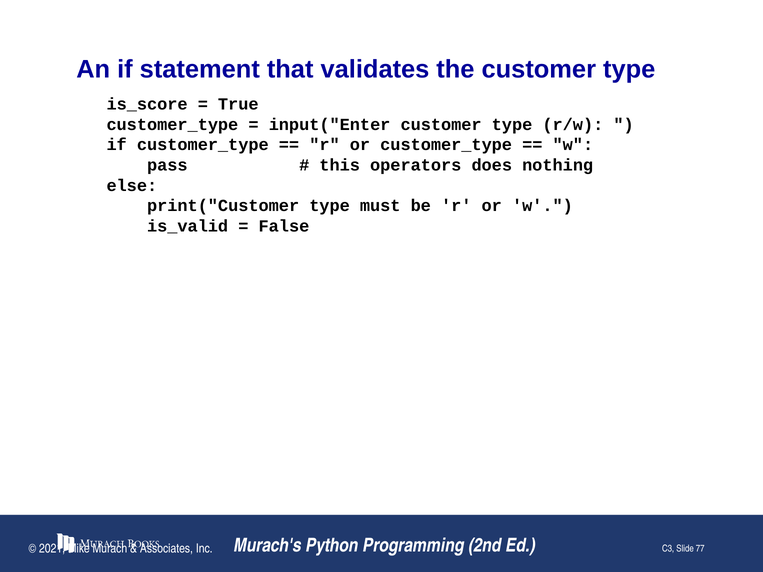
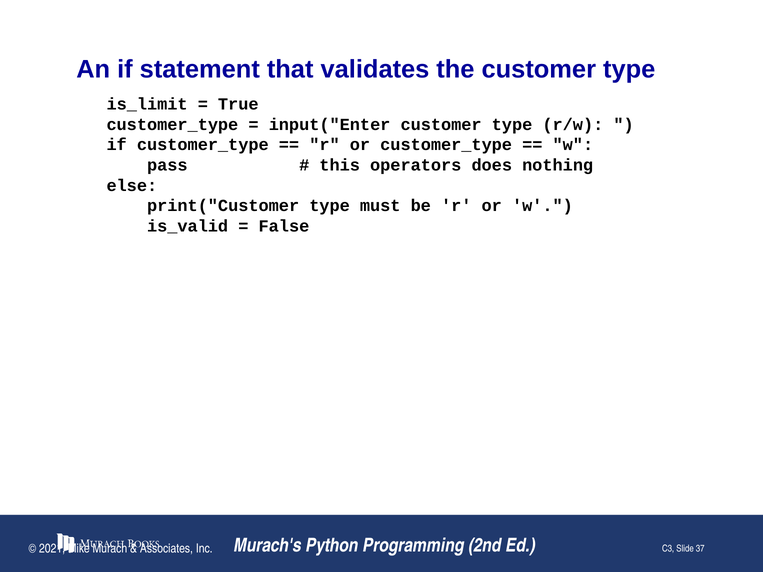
is_score: is_score -> is_limit
77: 77 -> 37
